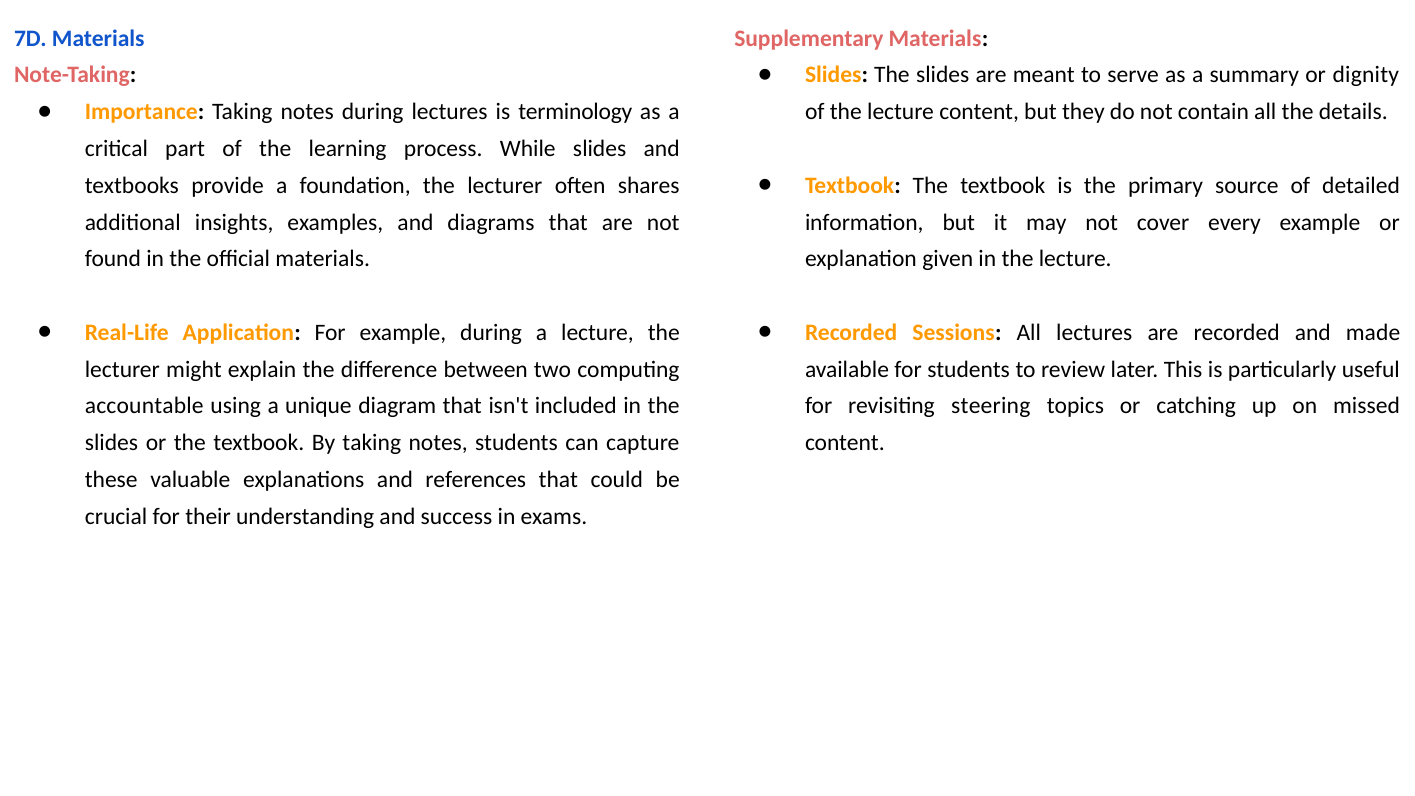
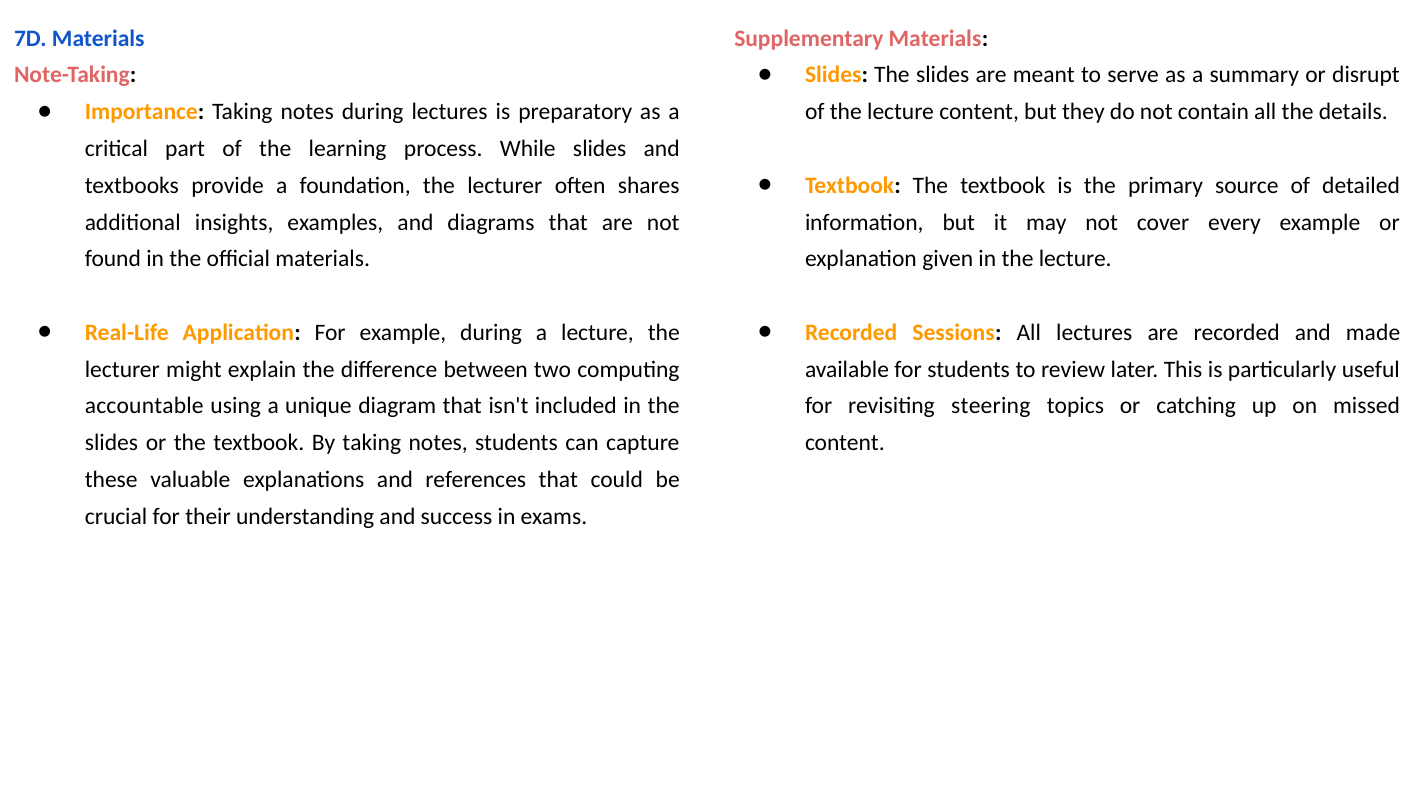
dignity: dignity -> disrupt
terminology: terminology -> preparatory
